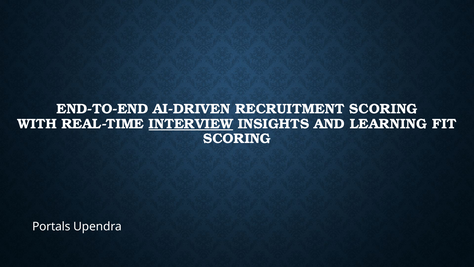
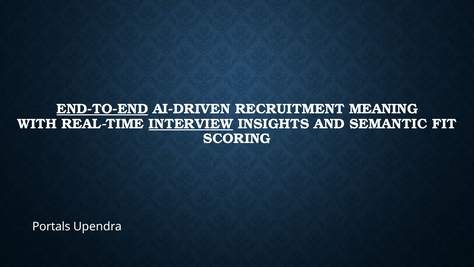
END-TO-END underline: none -> present
RECRUITMENT SCORING: SCORING -> MEANING
LEARNING: LEARNING -> SEMANTIC
